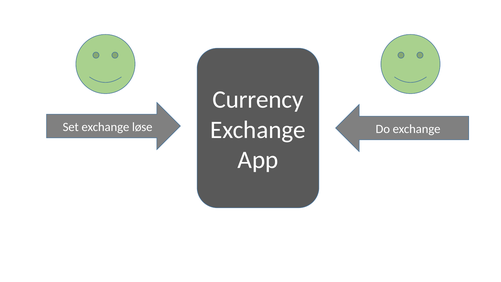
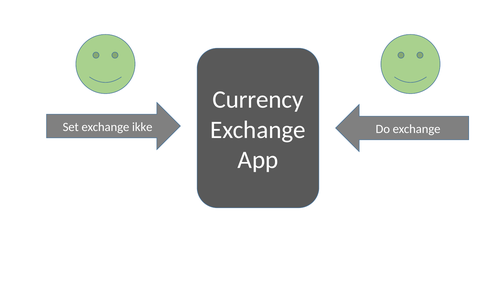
løse: løse -> ikke
